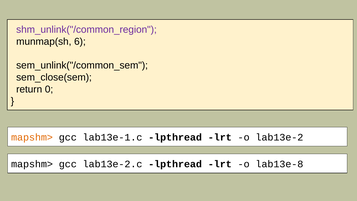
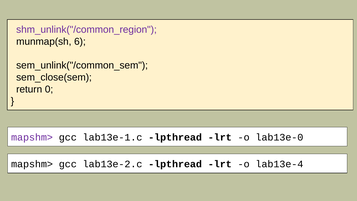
mapshm> at (32, 137) colour: orange -> purple
lab13e-2: lab13e-2 -> lab13e-0
lab13e-8: lab13e-8 -> lab13e-4
